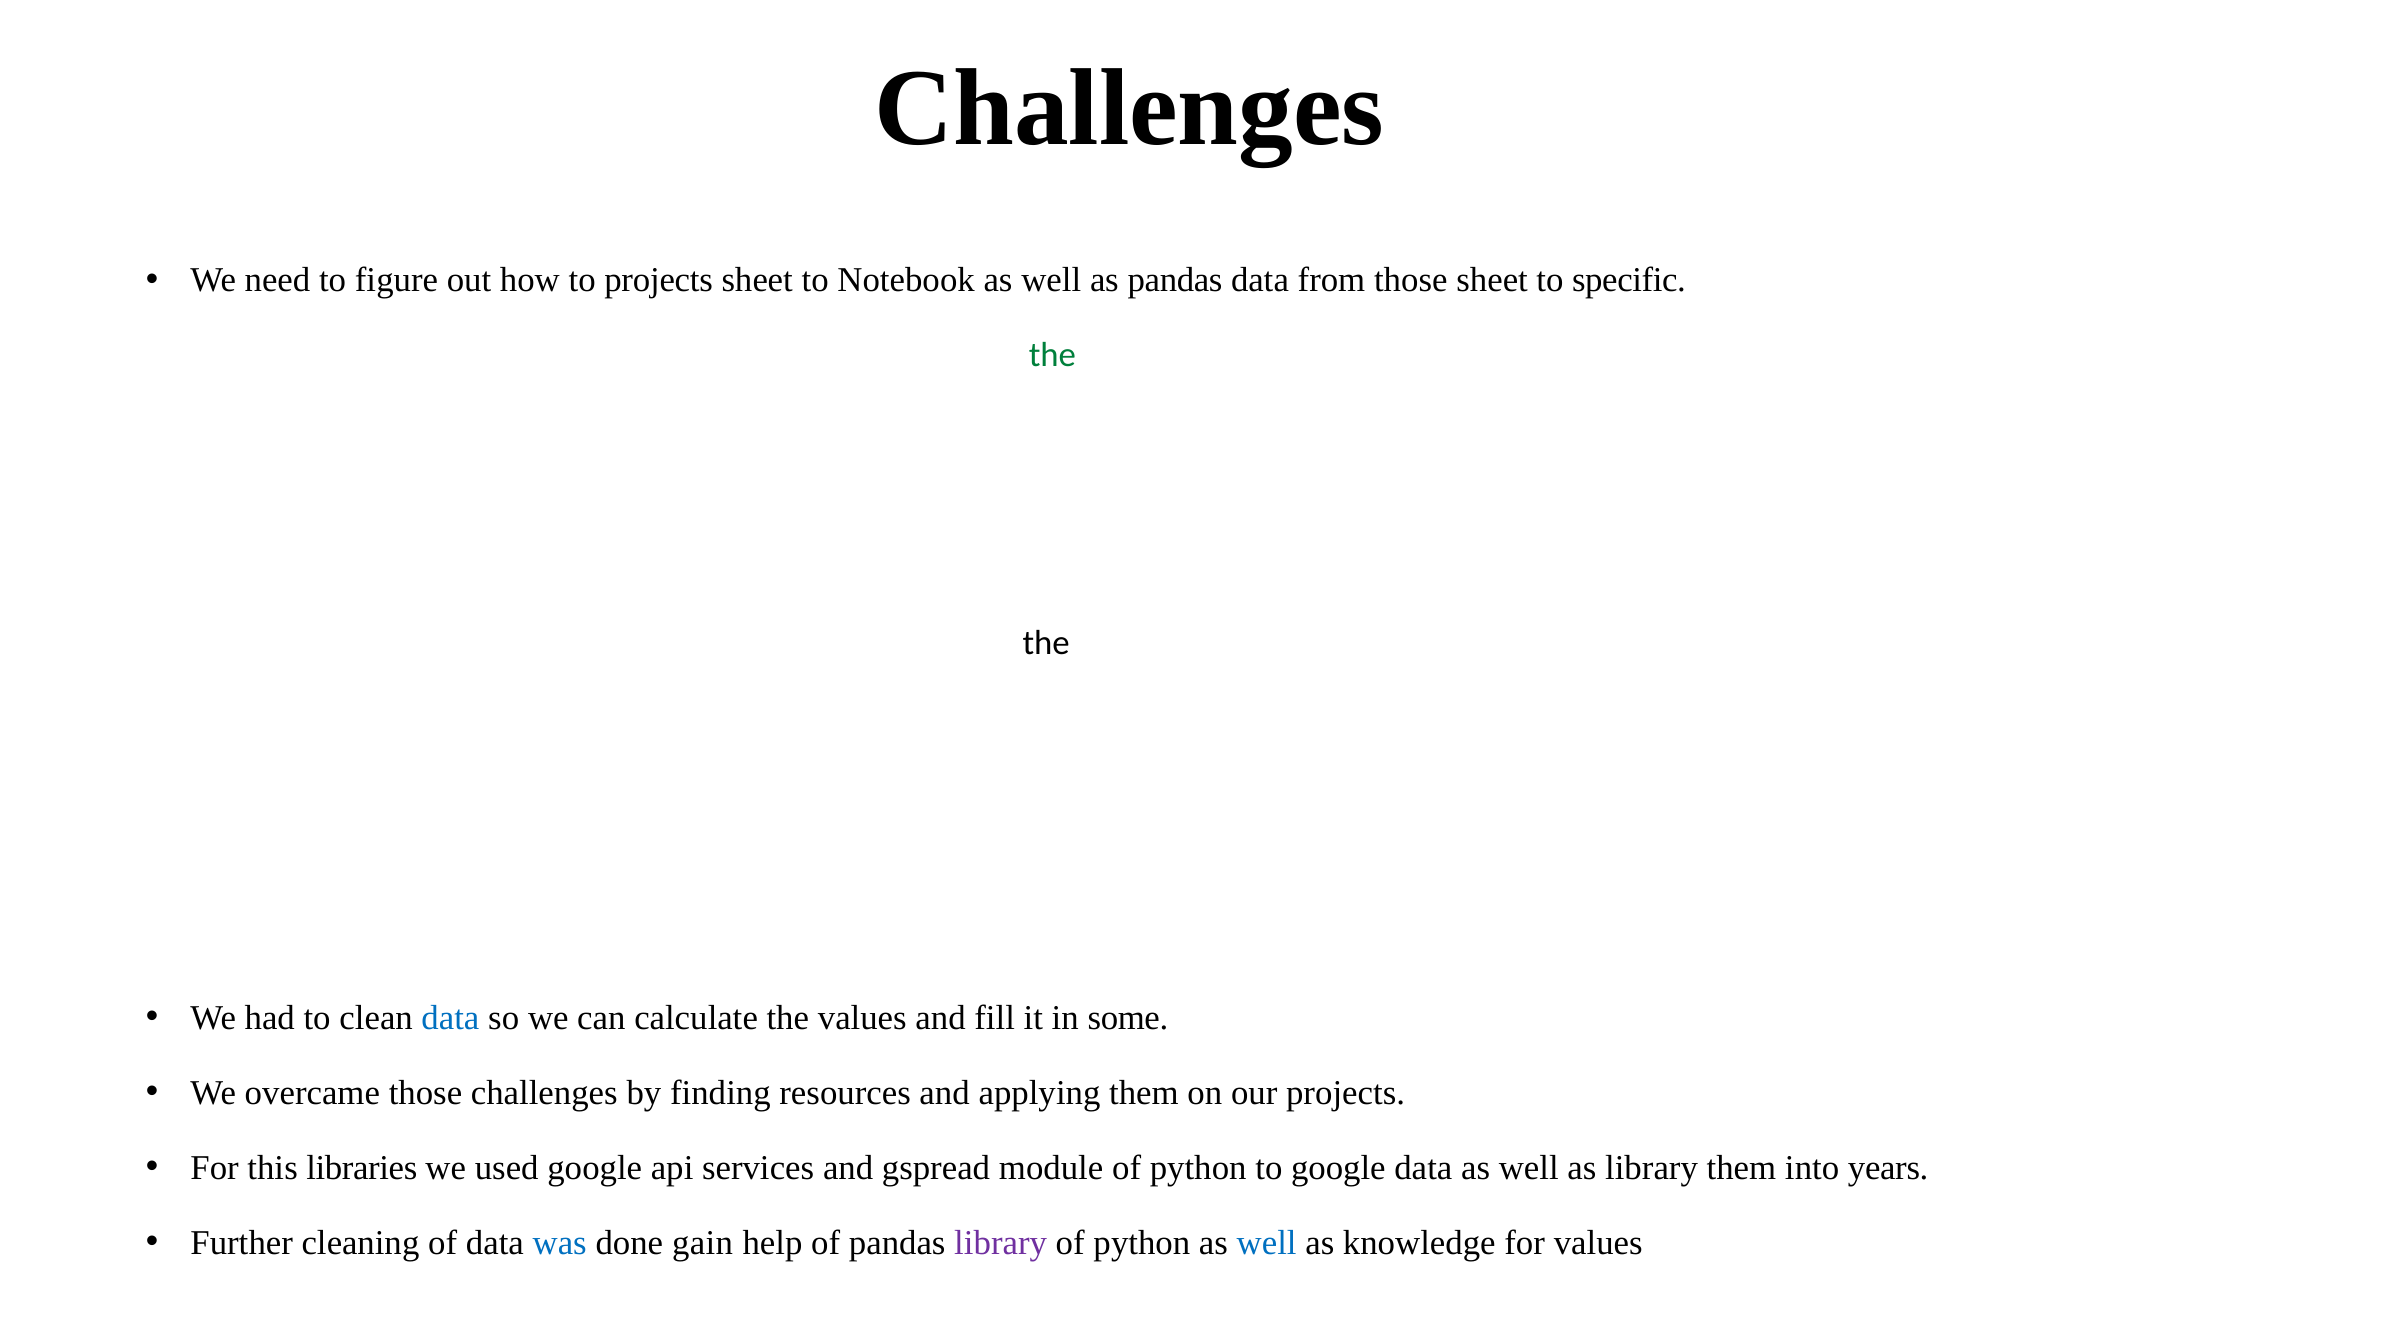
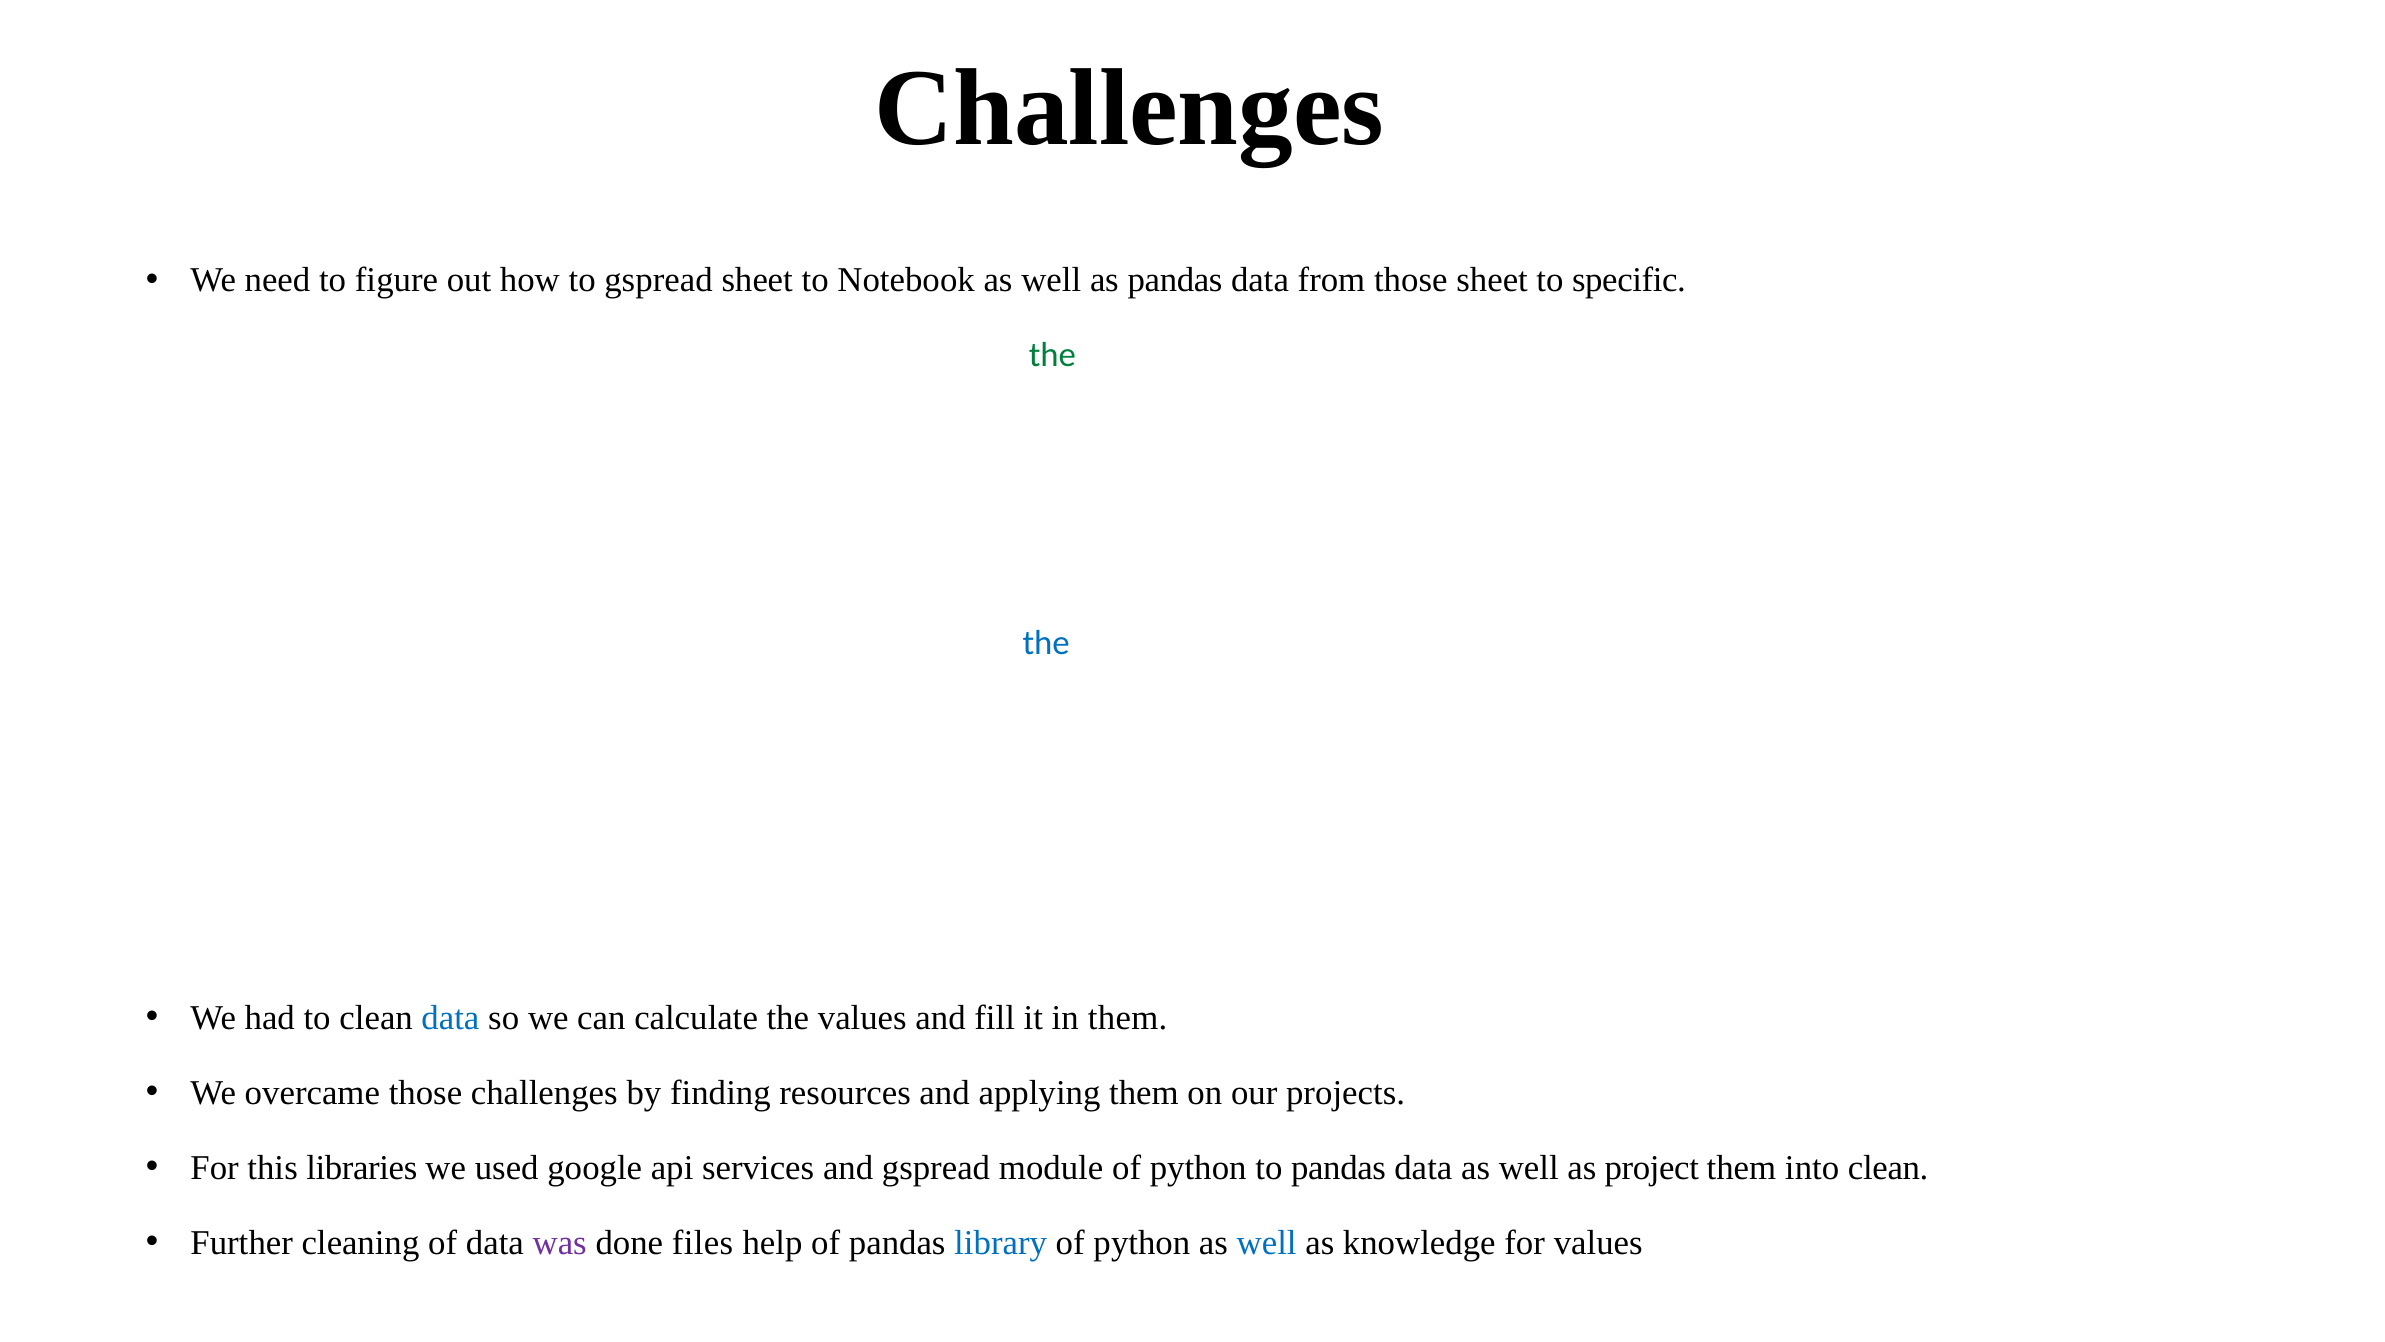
to projects: projects -> gspread
the at (1046, 643) colour: black -> blue
in some: some -> them
to google: google -> pandas
as library: library -> project
into years: years -> clean
was colour: blue -> purple
gain: gain -> files
library at (1001, 1243) colour: purple -> blue
